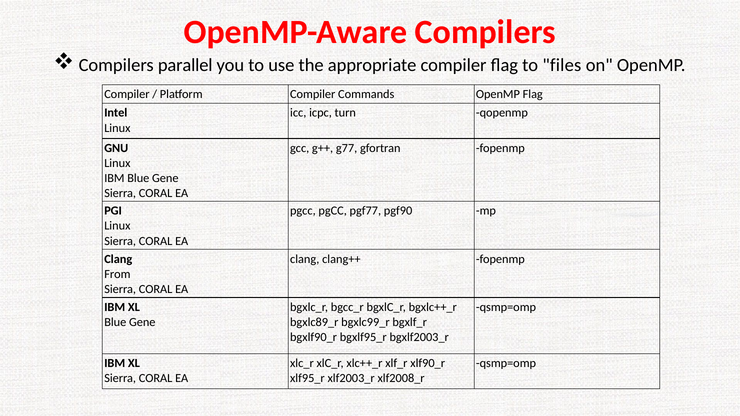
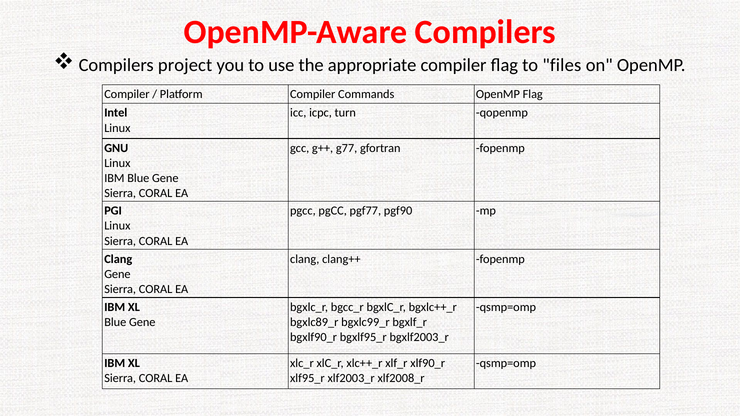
parallel: parallel -> project
From at (117, 274): From -> Gene
